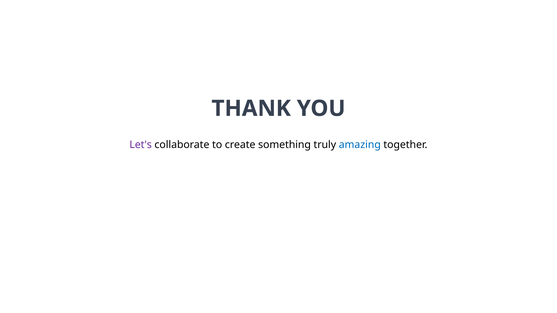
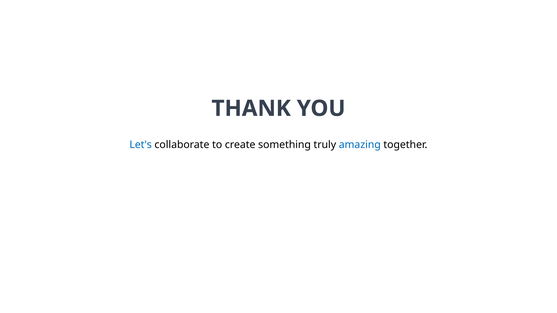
Let's colour: purple -> blue
